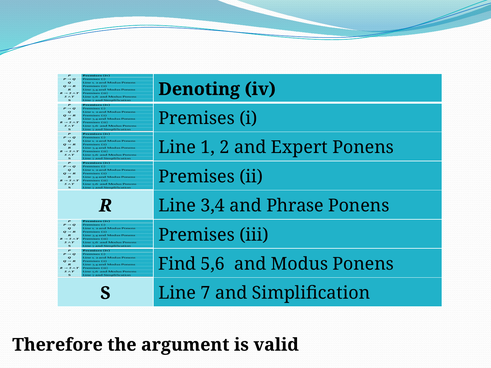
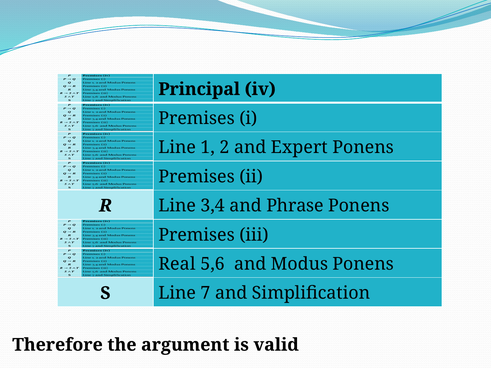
Denoting: Denoting -> Principal
Find: Find -> Real
